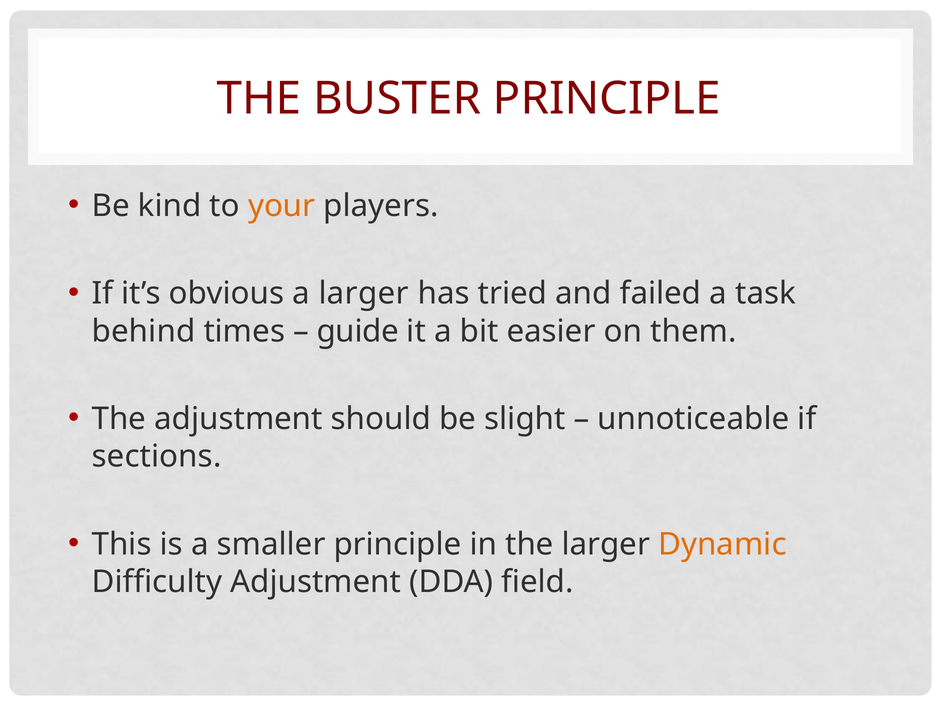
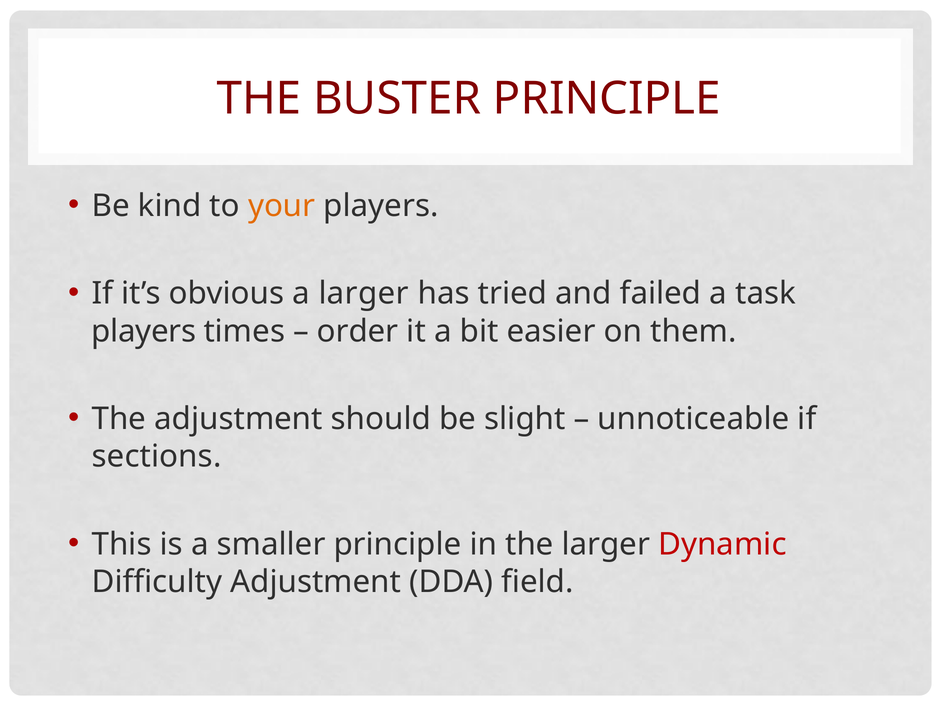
behind at (144, 332): behind -> players
guide: guide -> order
Dynamic colour: orange -> red
